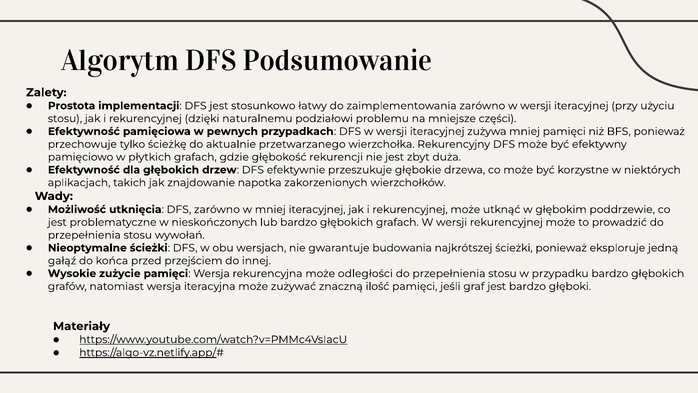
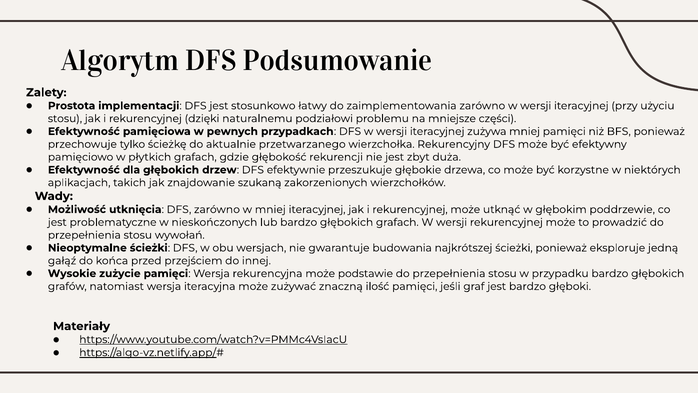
napotka: napotka -> szukaną
odległości: odległości -> podstawie
